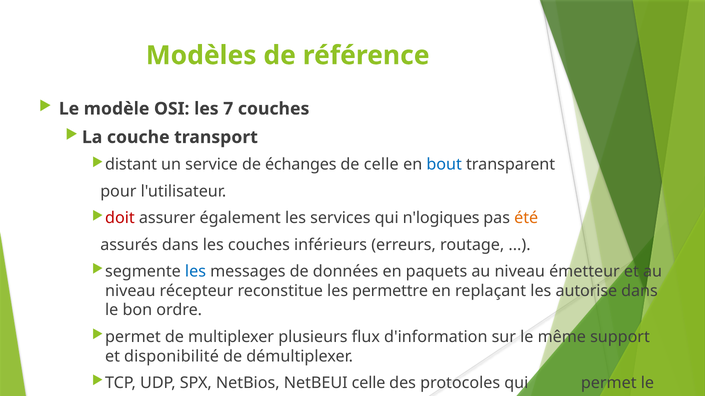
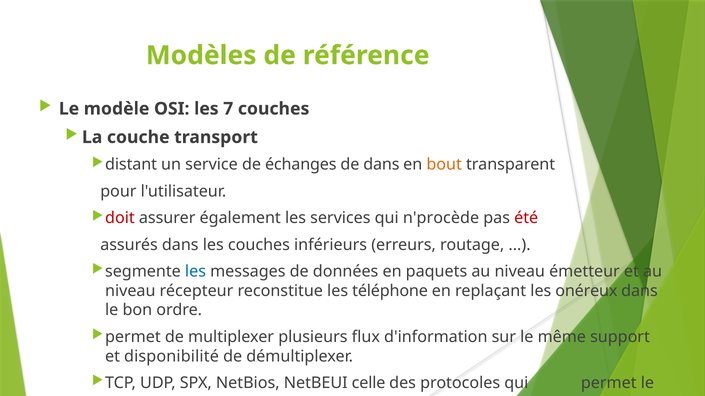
de celle: celle -> dans
bout colour: blue -> orange
n'logiques: n'logiques -> n'procède
été colour: orange -> red
permettre: permettre -> téléphone
autorise: autorise -> onéreux
